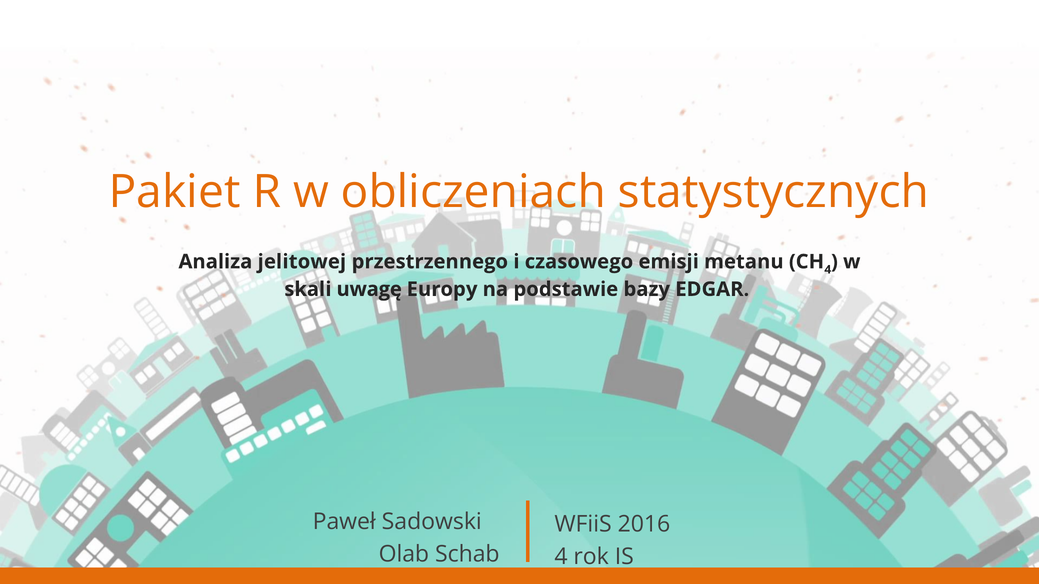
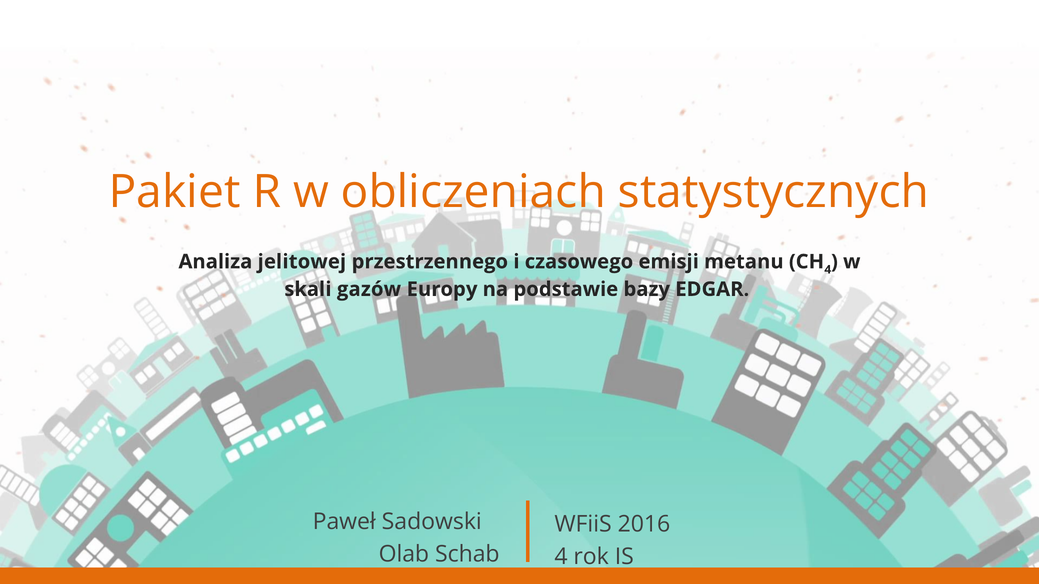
uwagę: uwagę -> gazów
